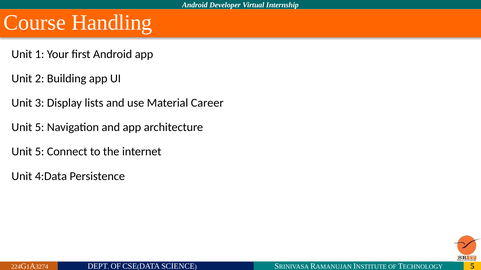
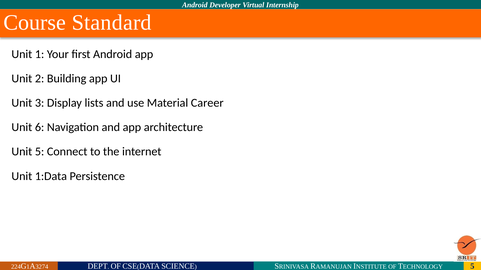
Handling: Handling -> Standard
5 at (40, 128): 5 -> 6
4:Data: 4:Data -> 1:Data
